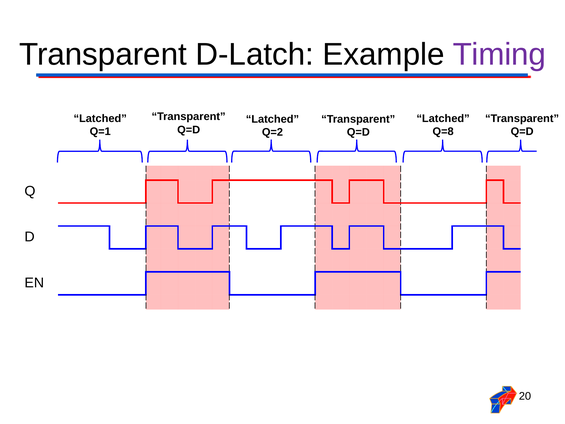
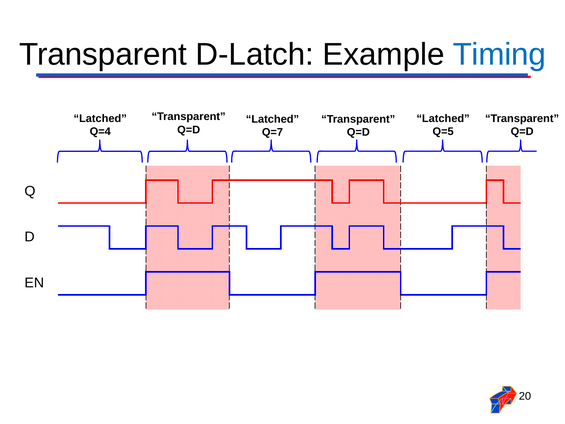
Timing colour: purple -> blue
Q=1: Q=1 -> Q=4
Q=8: Q=8 -> Q=5
Q=2: Q=2 -> Q=7
